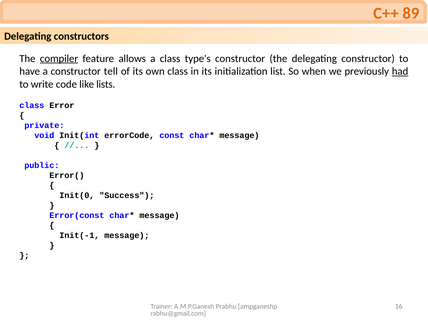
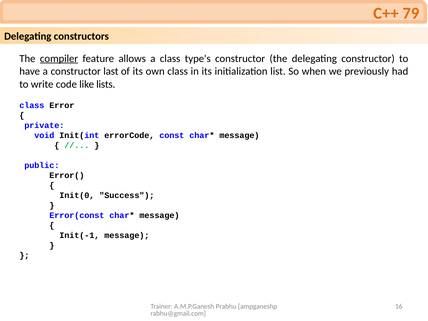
89: 89 -> 79
tell: tell -> last
had underline: present -> none
